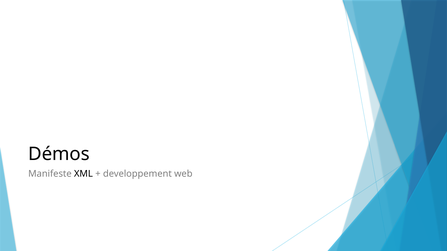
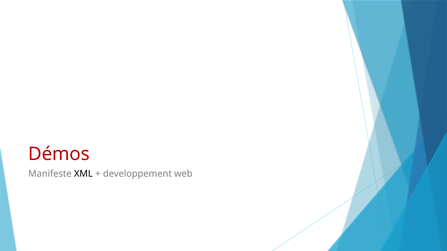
Démos colour: black -> red
